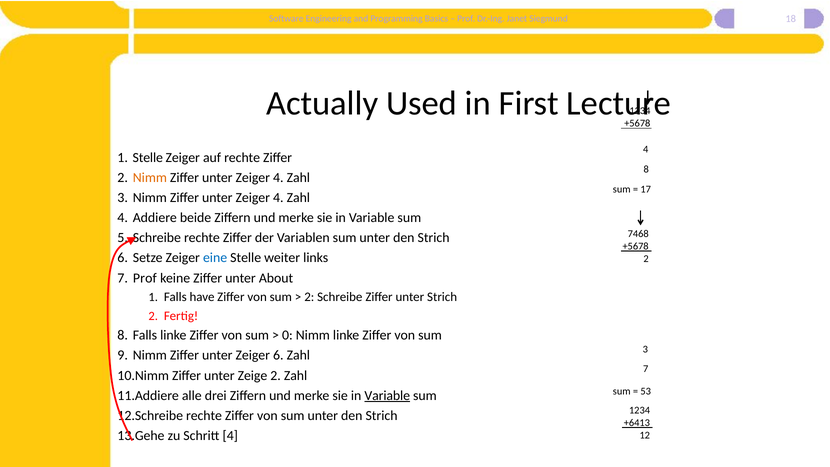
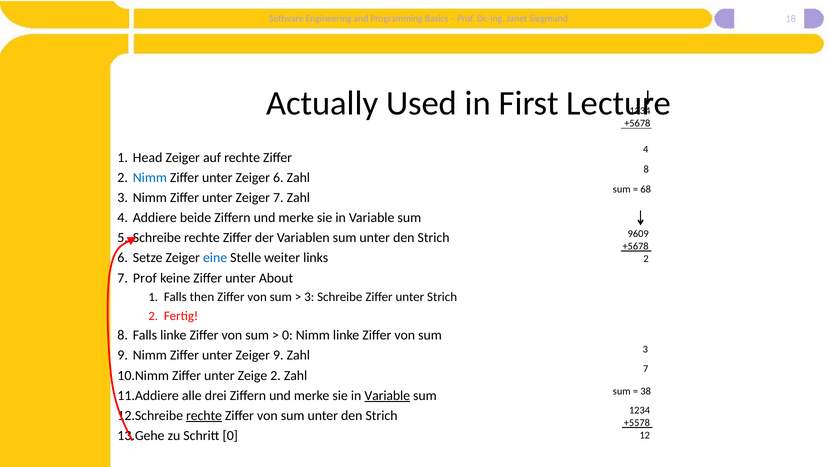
1 Stelle: Stelle -> Head
Nimm at (150, 178) colour: orange -> blue
4 at (278, 178): 4 -> 6
17: 17 -> 68
4 at (278, 198): 4 -> 7
7468: 7468 -> 9609
have: have -> then
2 at (309, 297): 2 -> 3
Zeiger 6: 6 -> 9
53: 53 -> 38
rechte at (204, 415) underline: none -> present
+6413: +6413 -> +5578
Schritt 4: 4 -> 0
